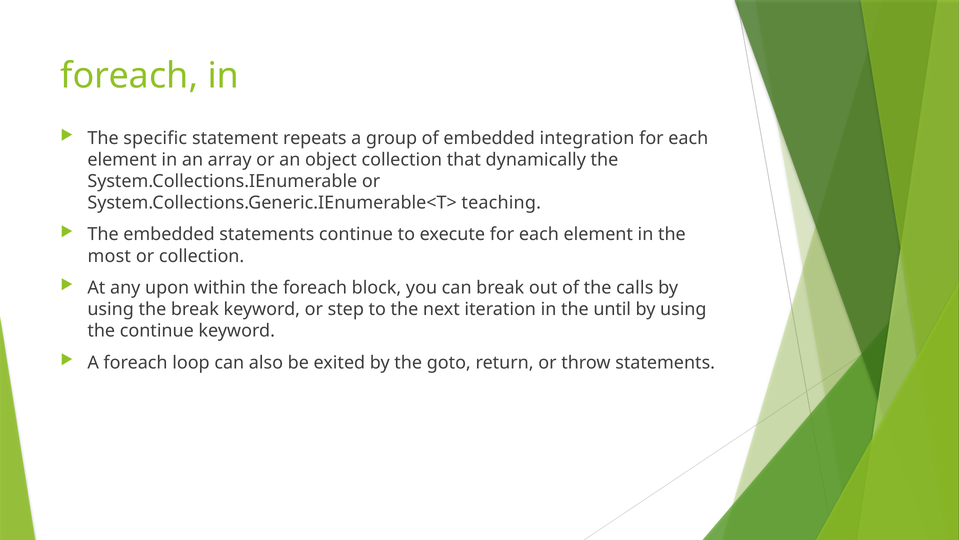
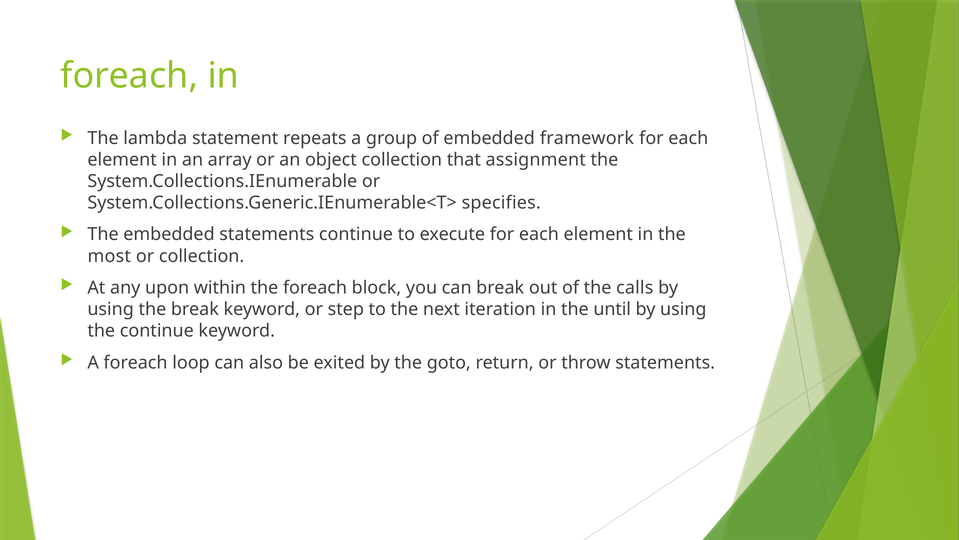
specific: specific -> lambda
integration: integration -> framework
dynamically: dynamically -> assignment
teaching: teaching -> specifies
